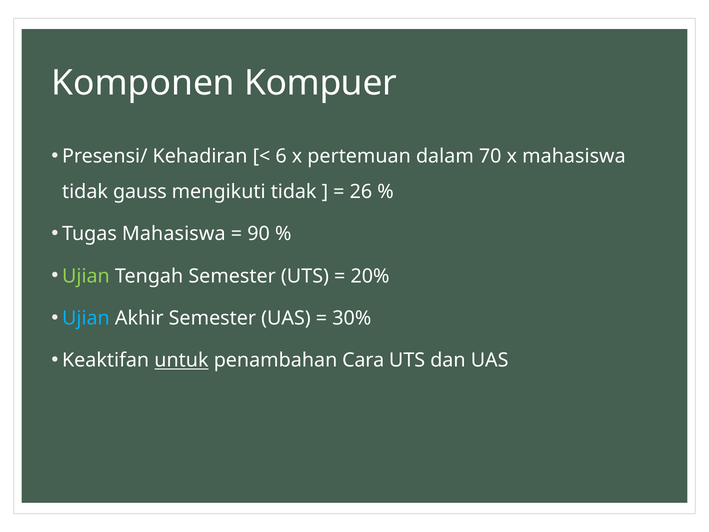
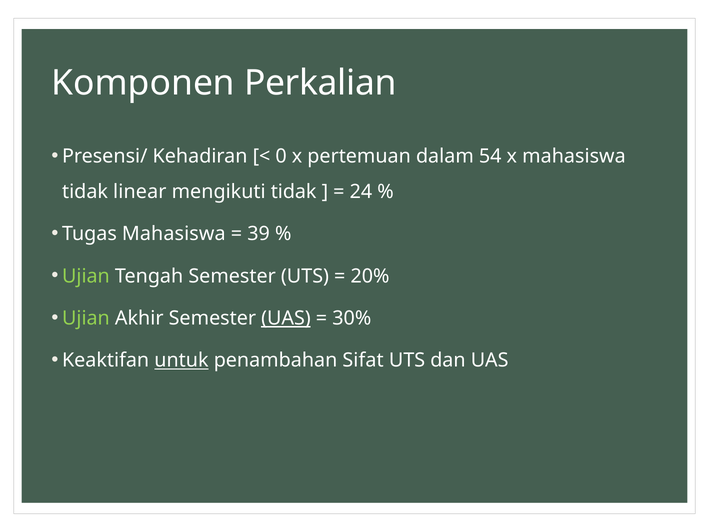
Kompuer: Kompuer -> Perkalian
6: 6 -> 0
70: 70 -> 54
gauss: gauss -> linear
26: 26 -> 24
90: 90 -> 39
Ujian at (86, 318) colour: light blue -> light green
UAS at (286, 318) underline: none -> present
Cara: Cara -> Sifat
